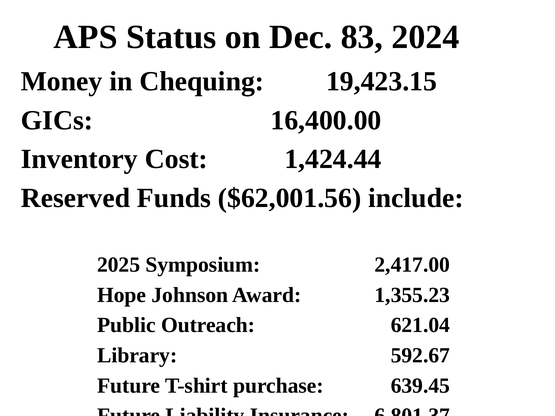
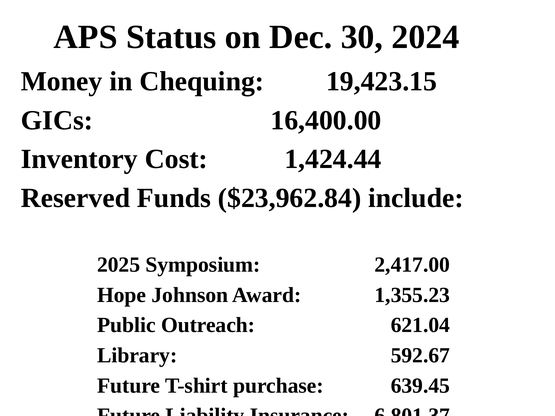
83: 83 -> 30
$62,001.56: $62,001.56 -> $23,962.84
